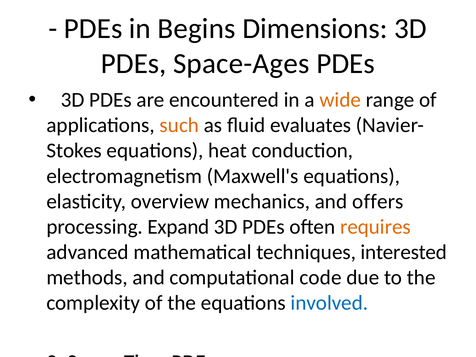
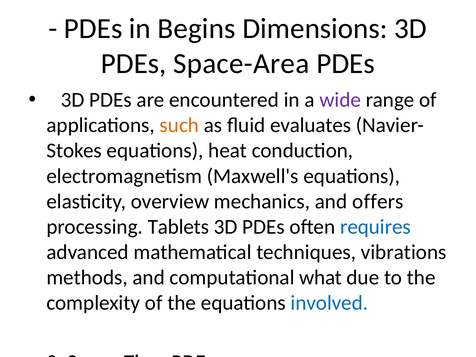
Space-Ages: Space-Ages -> Space-Area
wide colour: orange -> purple
Expand: Expand -> Tablets
requires colour: orange -> blue
interested: interested -> vibrations
code: code -> what
